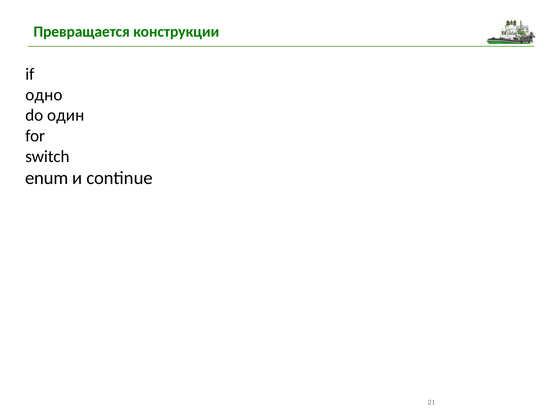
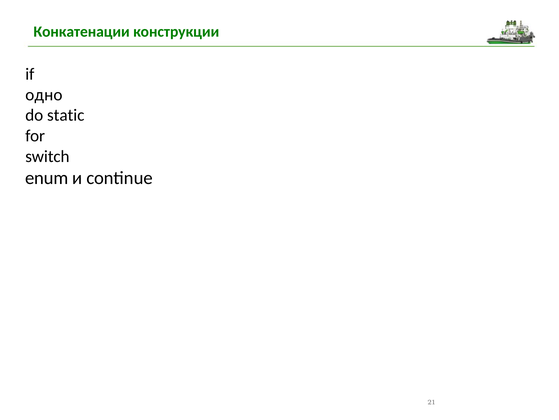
Превращается: Превращается -> Конкатенации
один: один -> static
